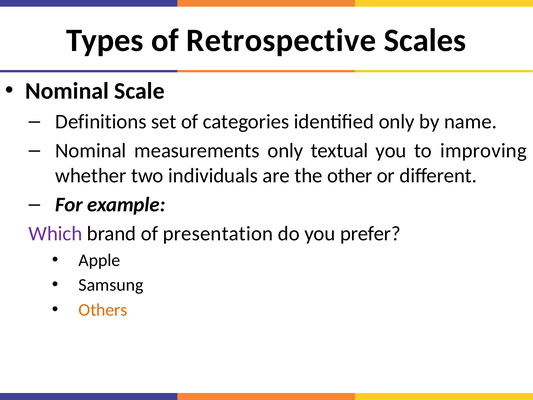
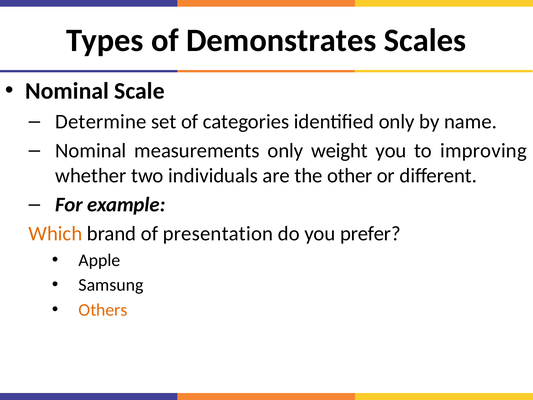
Retrospective: Retrospective -> Demonstrates
Definitions: Definitions -> Determine
textual: textual -> weight
Which colour: purple -> orange
